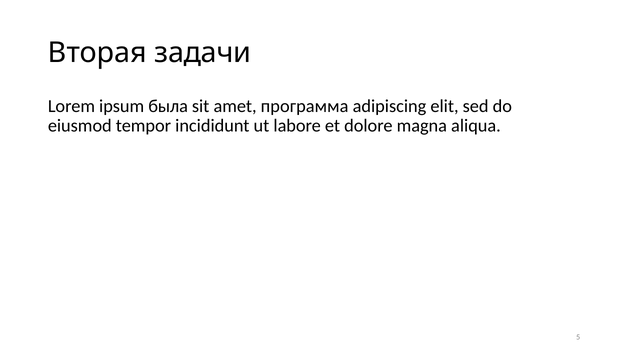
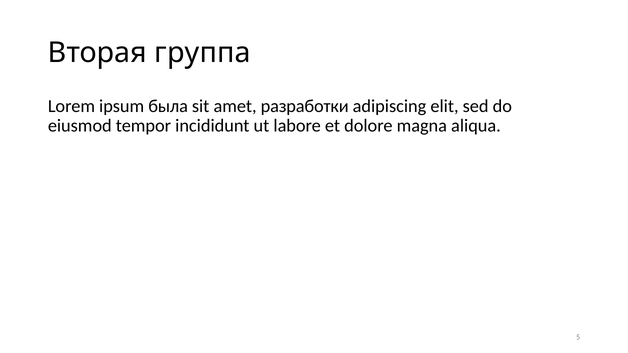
задачи: задачи -> группа
программа: программа -> разработки
